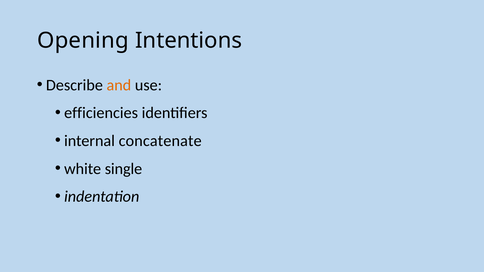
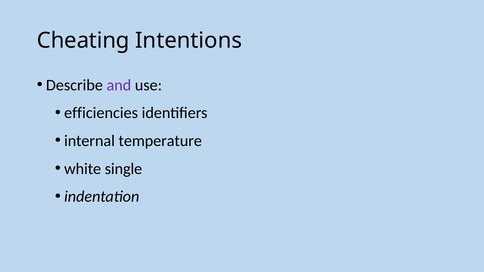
Opening: Opening -> Cheating
and colour: orange -> purple
concatenate: concatenate -> temperature
